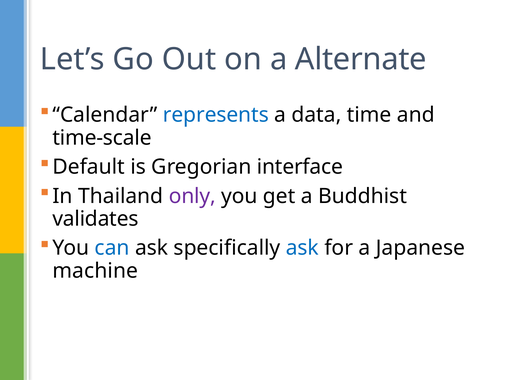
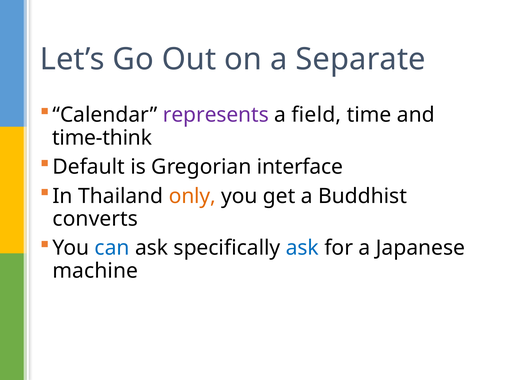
Alternate: Alternate -> Separate
represents colour: blue -> purple
data: data -> field
time-scale: time-scale -> time-think
only colour: purple -> orange
validates: validates -> converts
